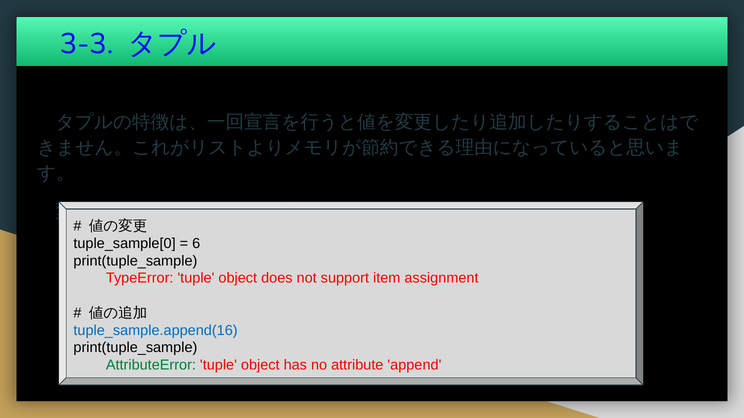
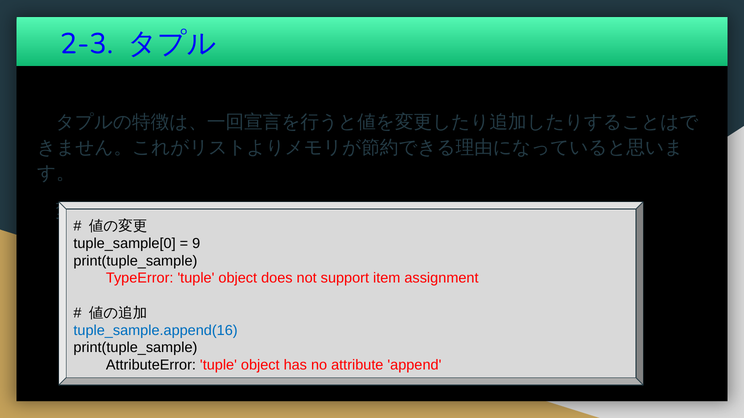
3-3: 3-3 -> 2-3
6: 6 -> 9
AttributeError colour: green -> black
